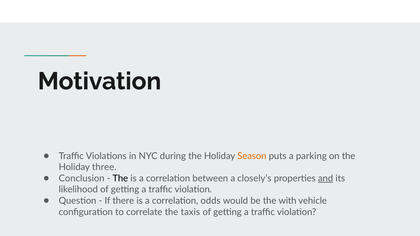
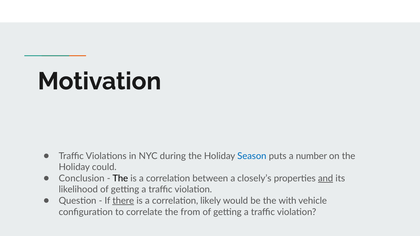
Season colour: orange -> blue
parking: parking -> number
three: three -> could
there underline: none -> present
odds: odds -> likely
taxis: taxis -> from
